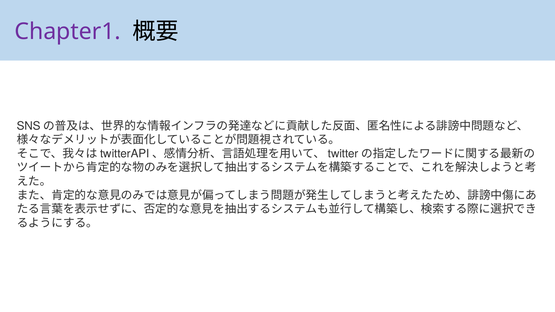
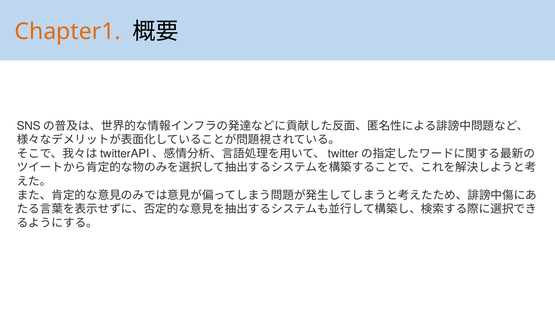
Chapter1 colour: purple -> orange
